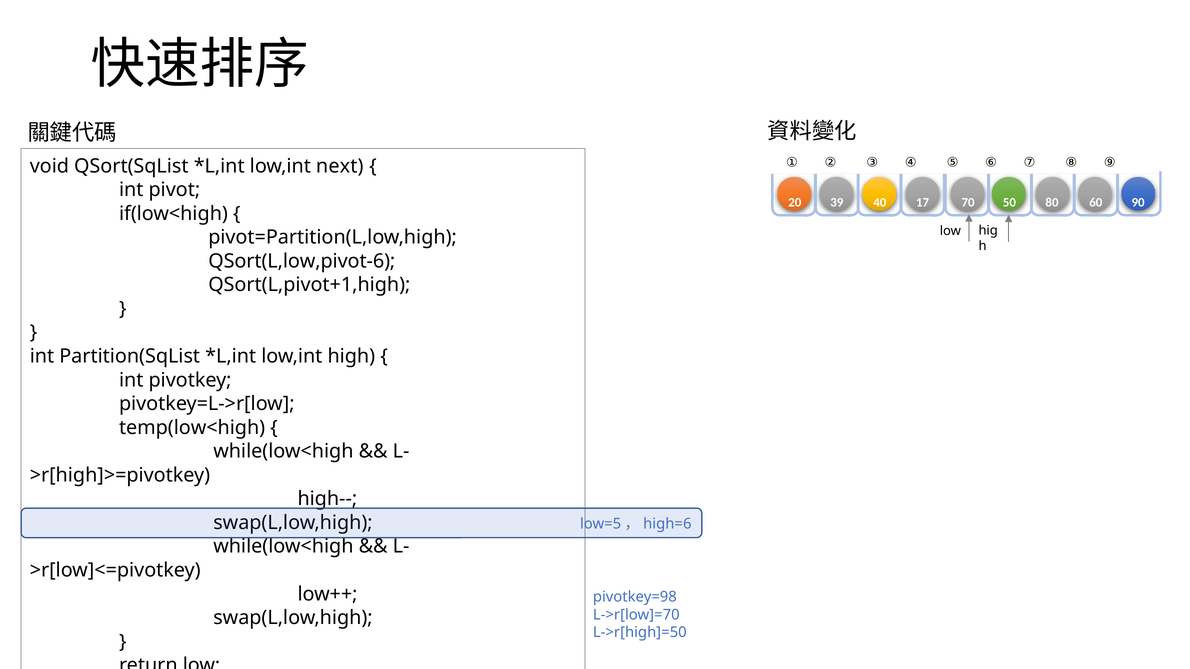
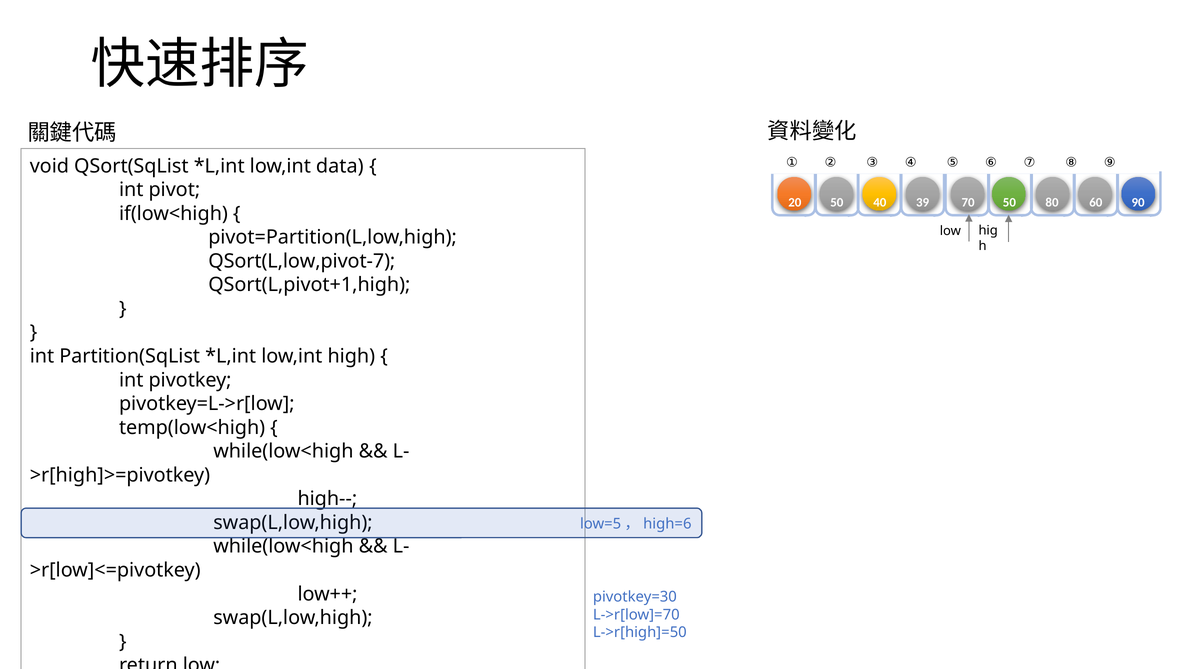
next: next -> data
20 39: 39 -> 50
17: 17 -> 39
QSort(L,low,pivot-6: QSort(L,low,pivot-6 -> QSort(L,low,pivot-7
pivotkey=98: pivotkey=98 -> pivotkey=30
